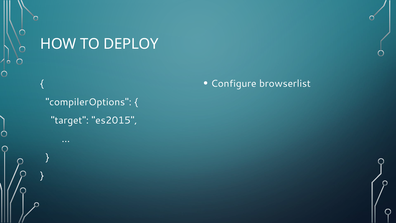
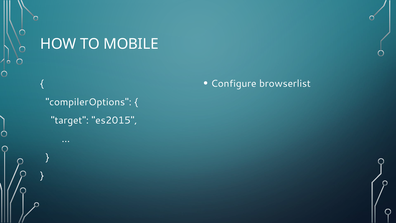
DEPLOY: DEPLOY -> MOBILE
